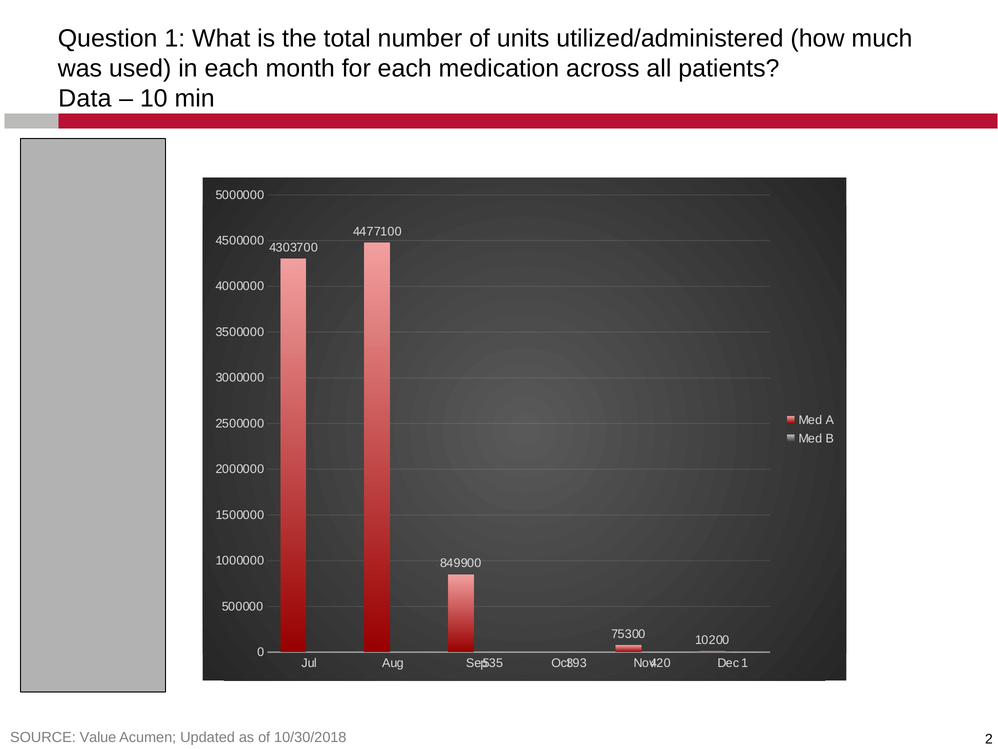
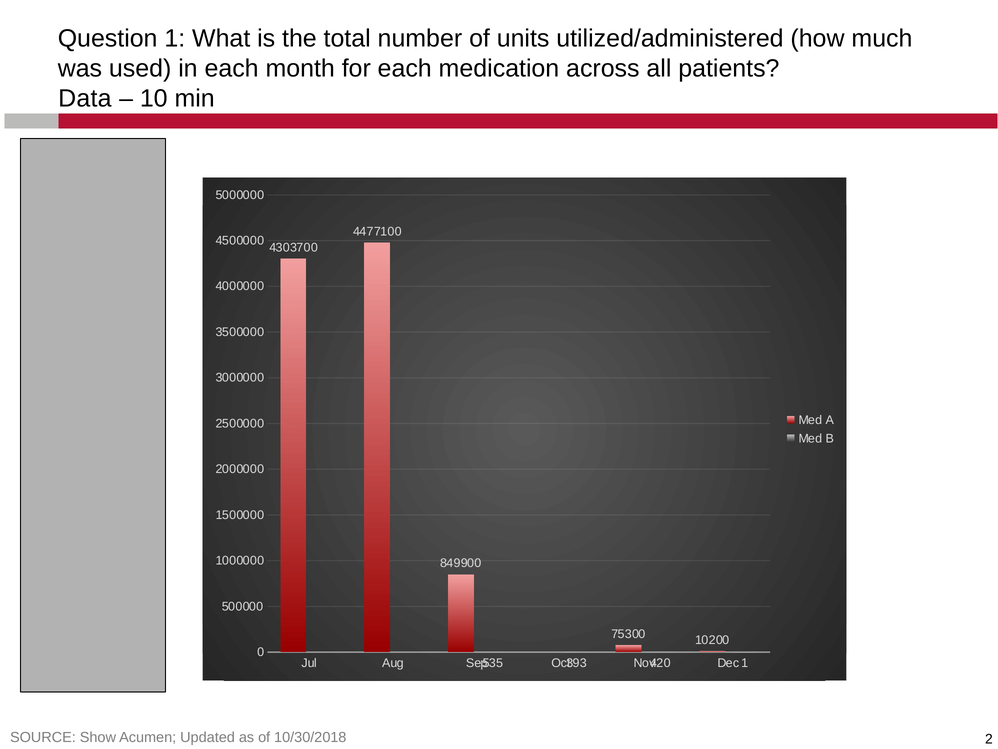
Value: Value -> Show
